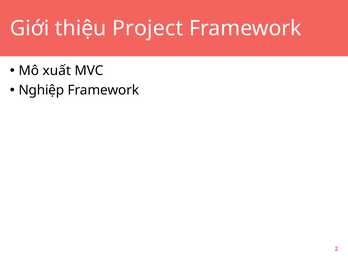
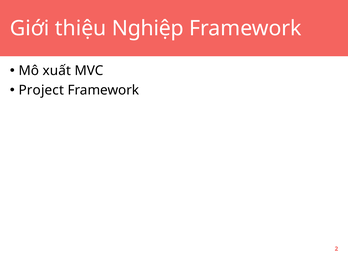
Project: Project -> Nghiệp
Nghiệp: Nghiệp -> Project
